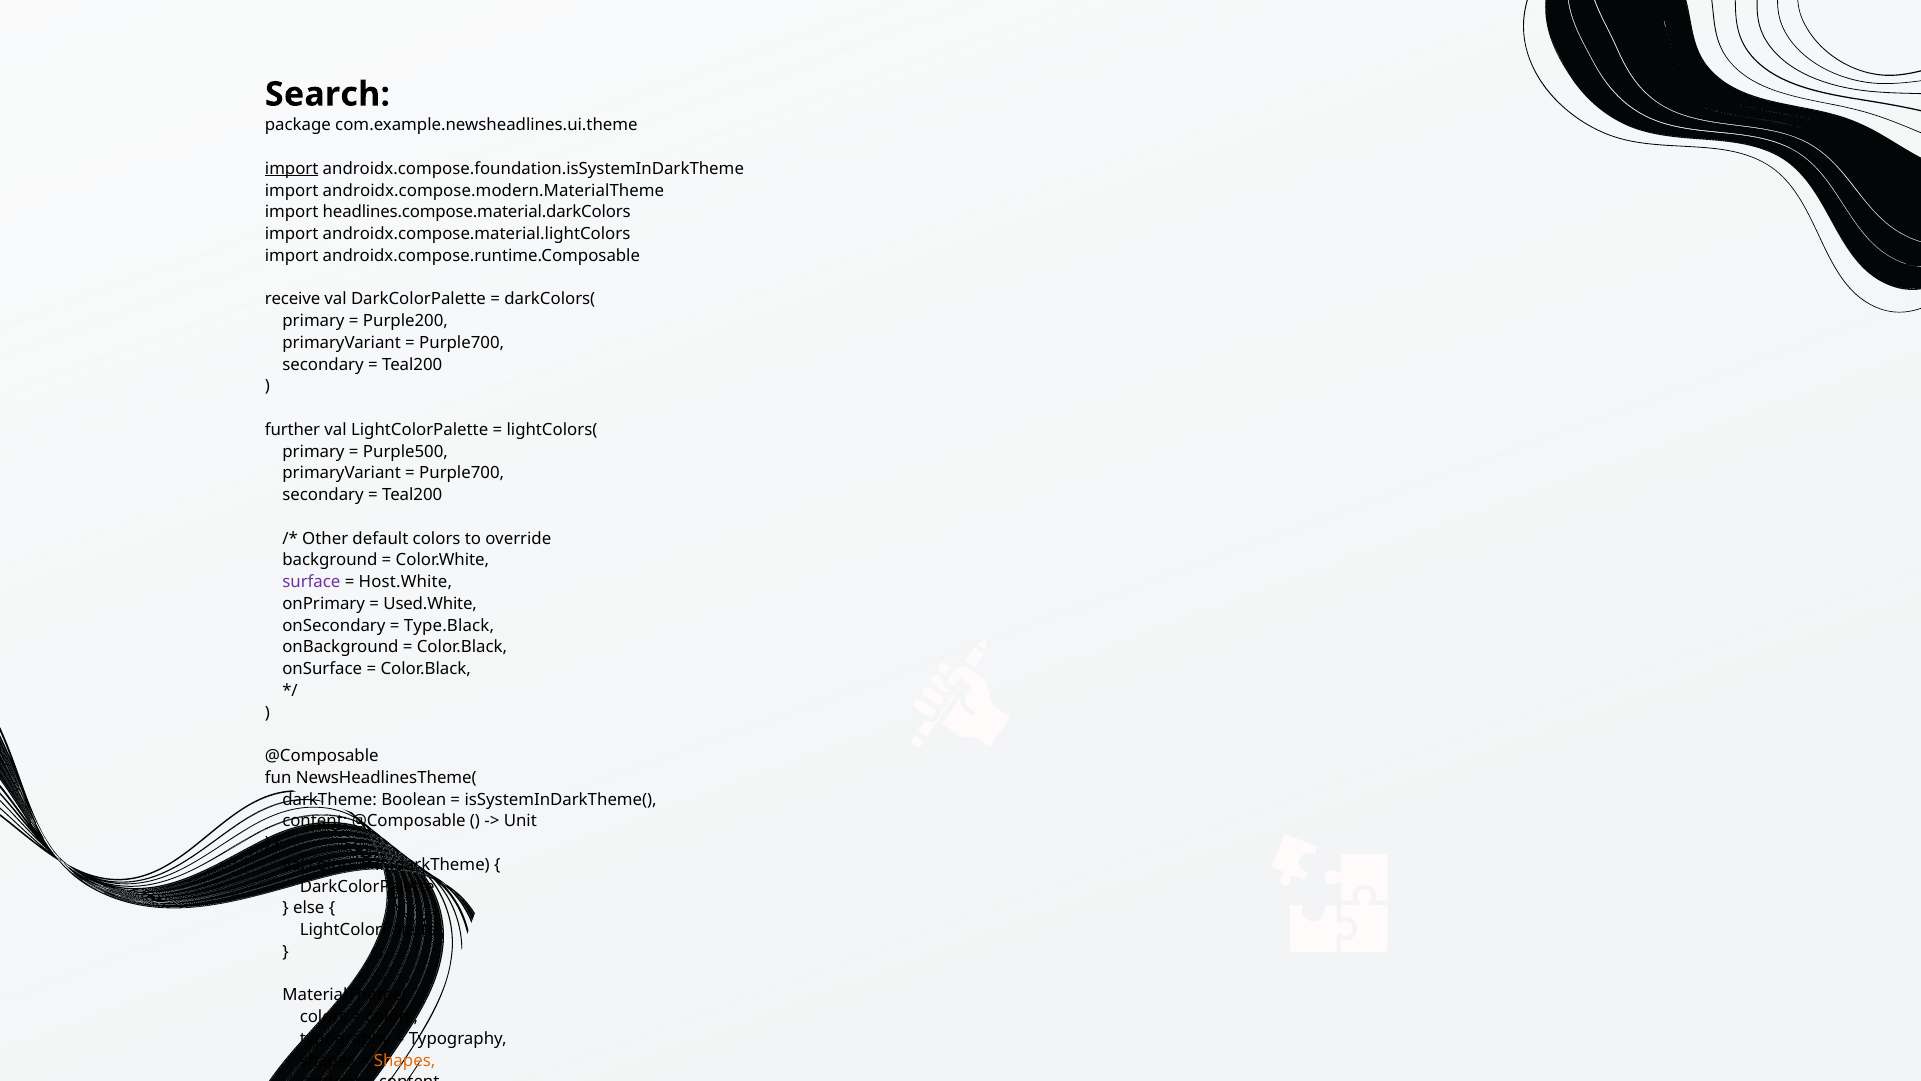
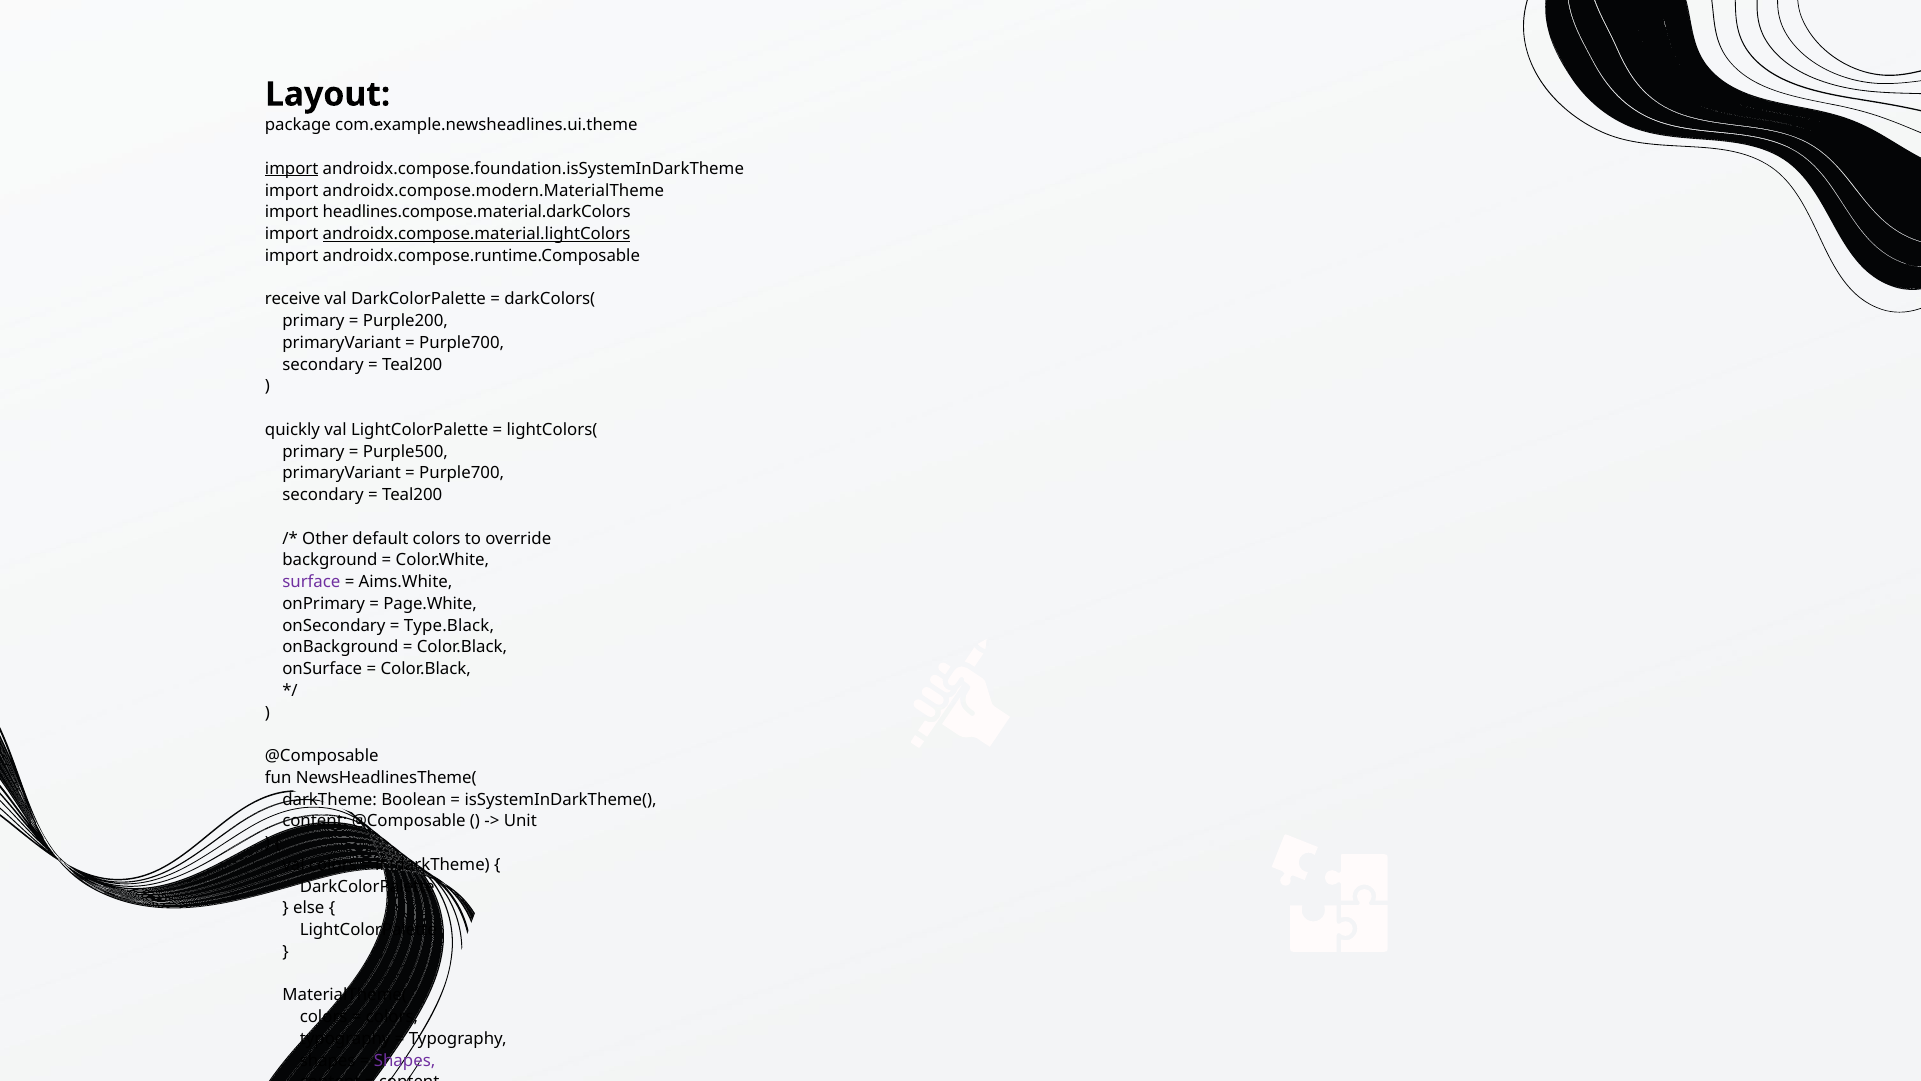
Search: Search -> Layout
androidx.compose.material.lightColors underline: none -> present
further: further -> quickly
Host.White: Host.White -> Aims.White
Used.White: Used.White -> Page.White
Shapes at (405, 1060) colour: orange -> purple
